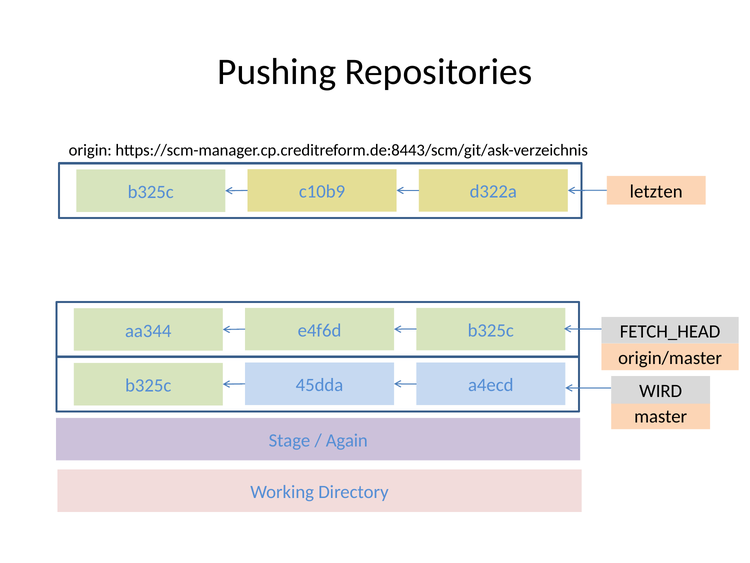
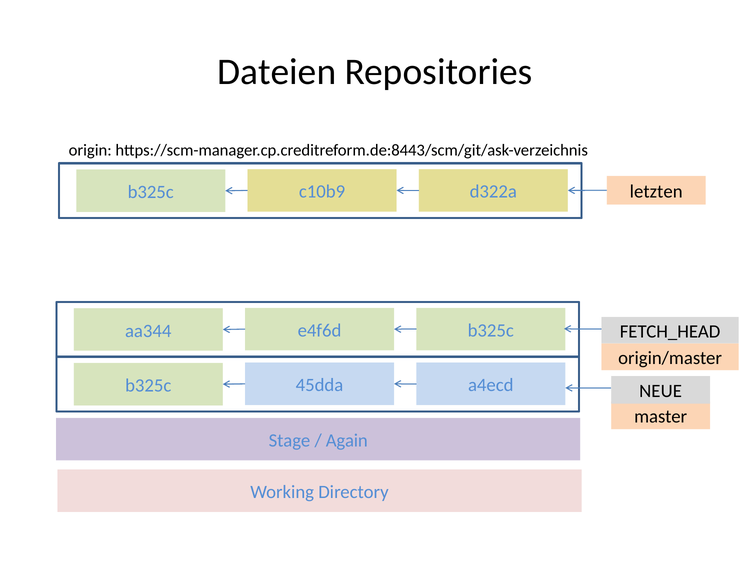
Pushing: Pushing -> Dateien
WIRD: WIRD -> NEUE
